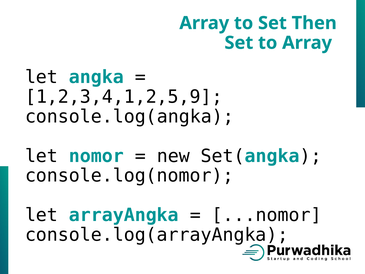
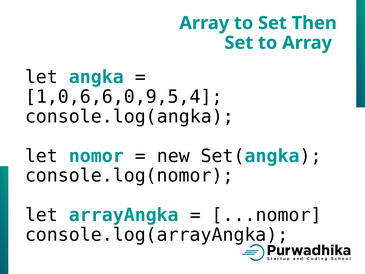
1,2,3,4,1,2,5,9: 1,2,3,4,1,2,5,9 -> 1,0,6,6,0,9,5,4
